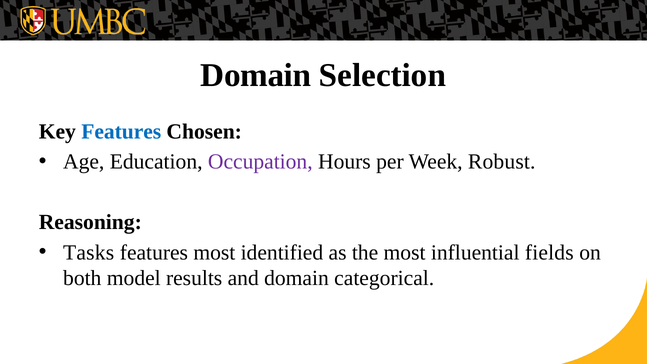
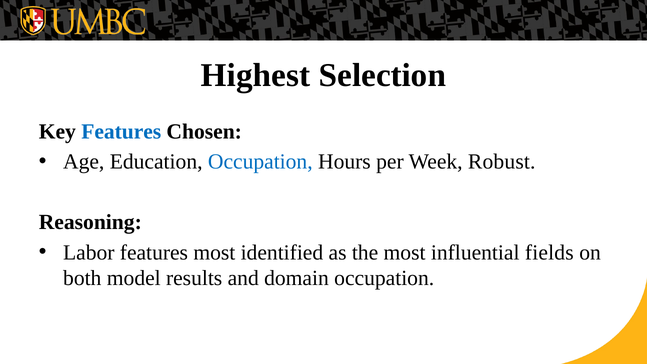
Domain at (256, 75): Domain -> Highest
Occupation at (260, 162) colour: purple -> blue
Tasks: Tasks -> Labor
domain categorical: categorical -> occupation
